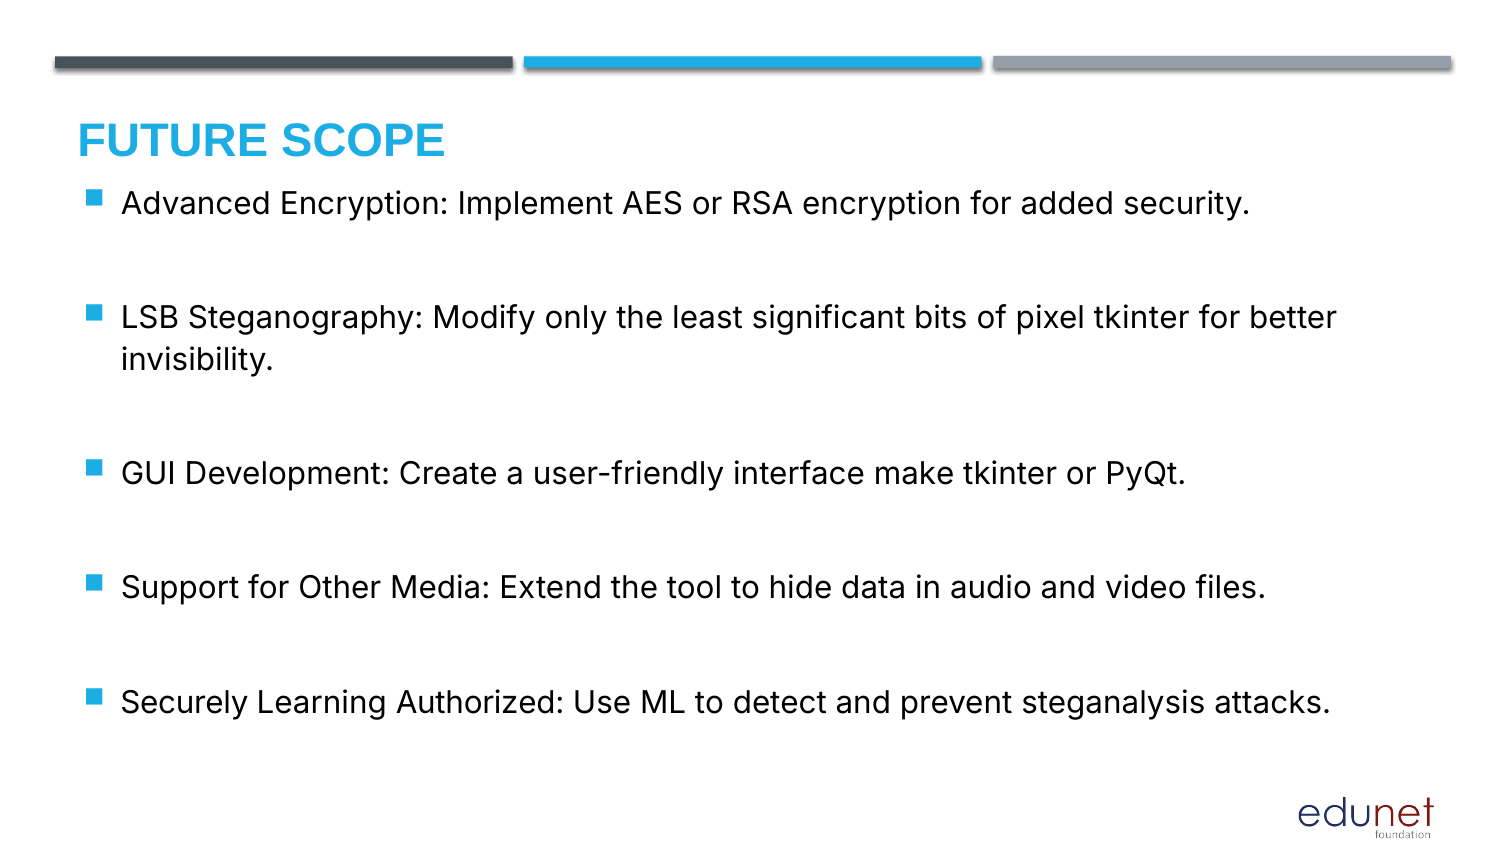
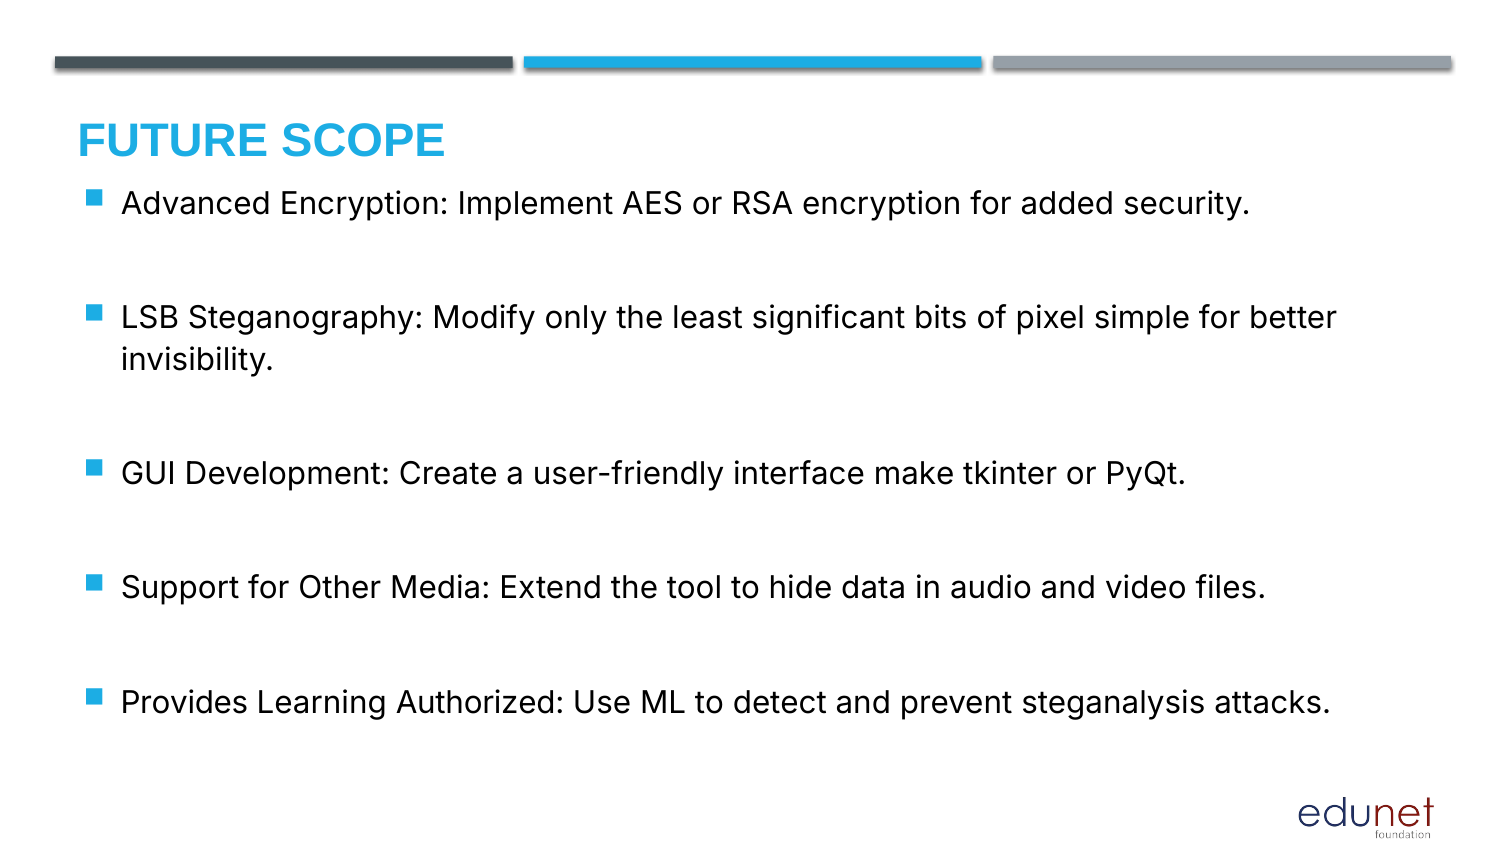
pixel tkinter: tkinter -> simple
Securely: Securely -> Provides
